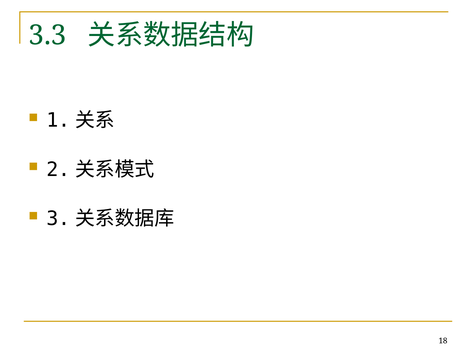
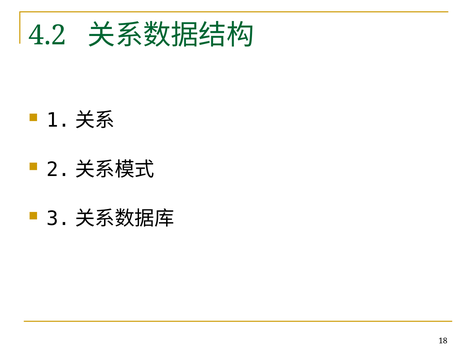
3.3: 3.3 -> 4.2
